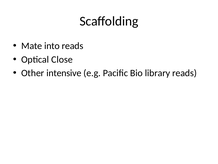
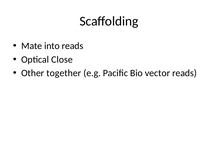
intensive: intensive -> together
library: library -> vector
